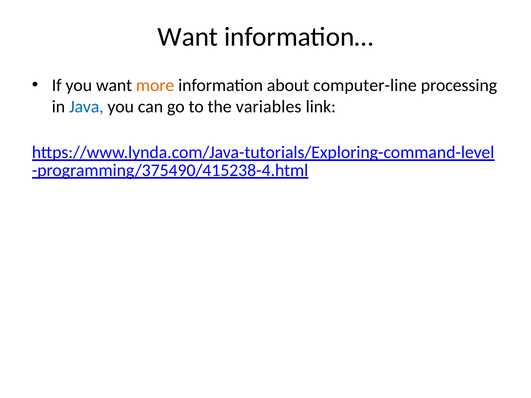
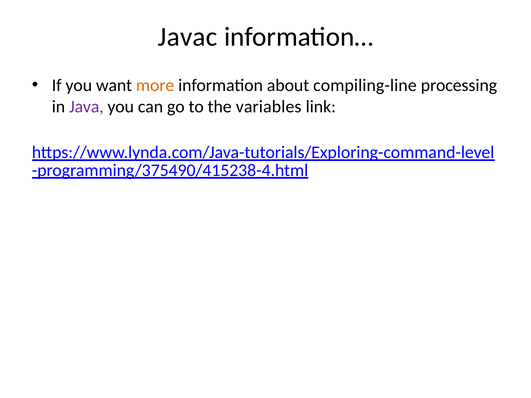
Want at (188, 37): Want -> Javac
computer-line: computer-line -> compiling-line
Java colour: blue -> purple
